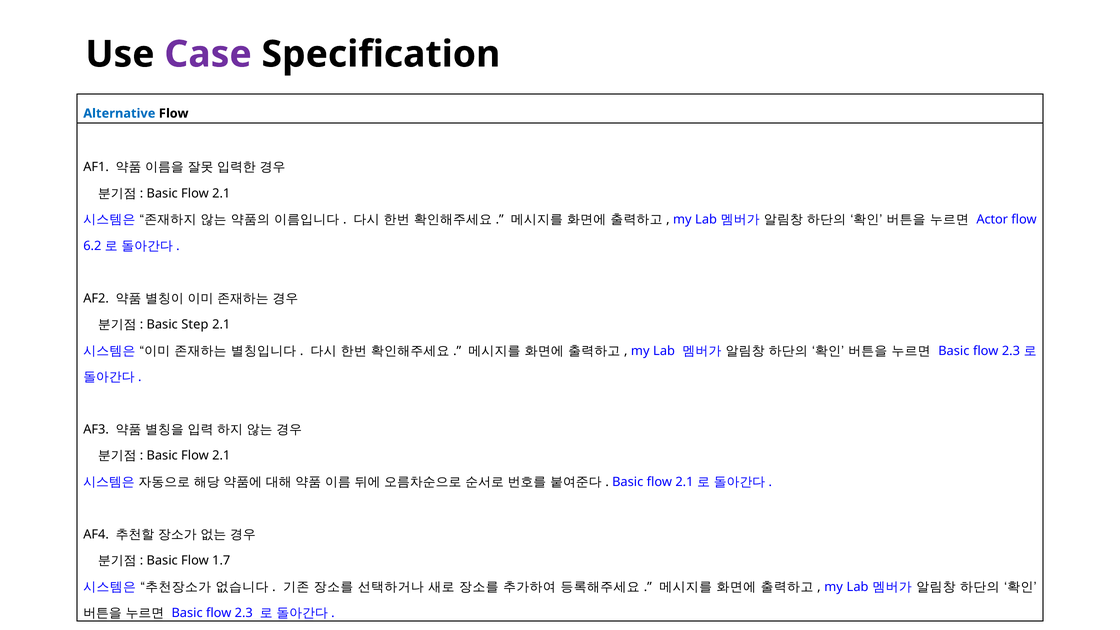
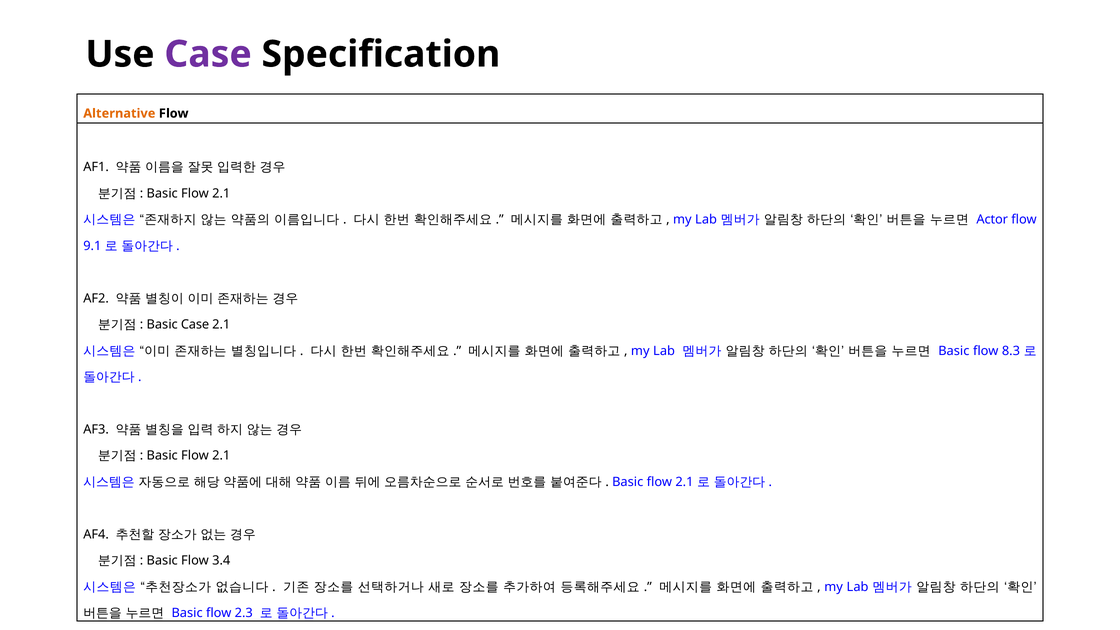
Alternative colour: blue -> orange
6.2: 6.2 -> 9.1
Basic Step: Step -> Case
2.3 at (1011, 351): 2.3 -> 8.3
1.7: 1.7 -> 3.4
